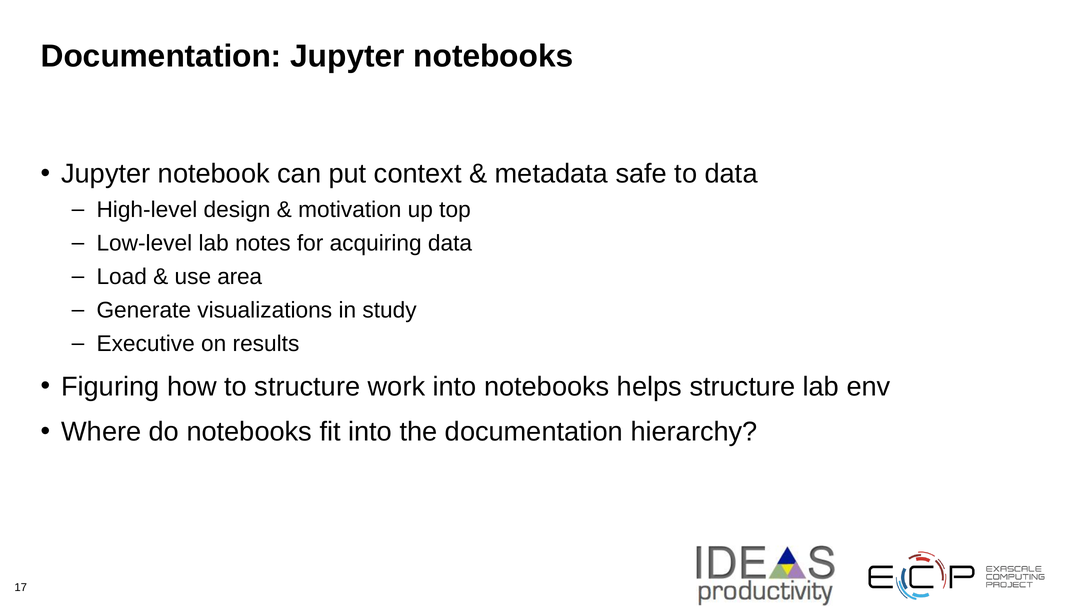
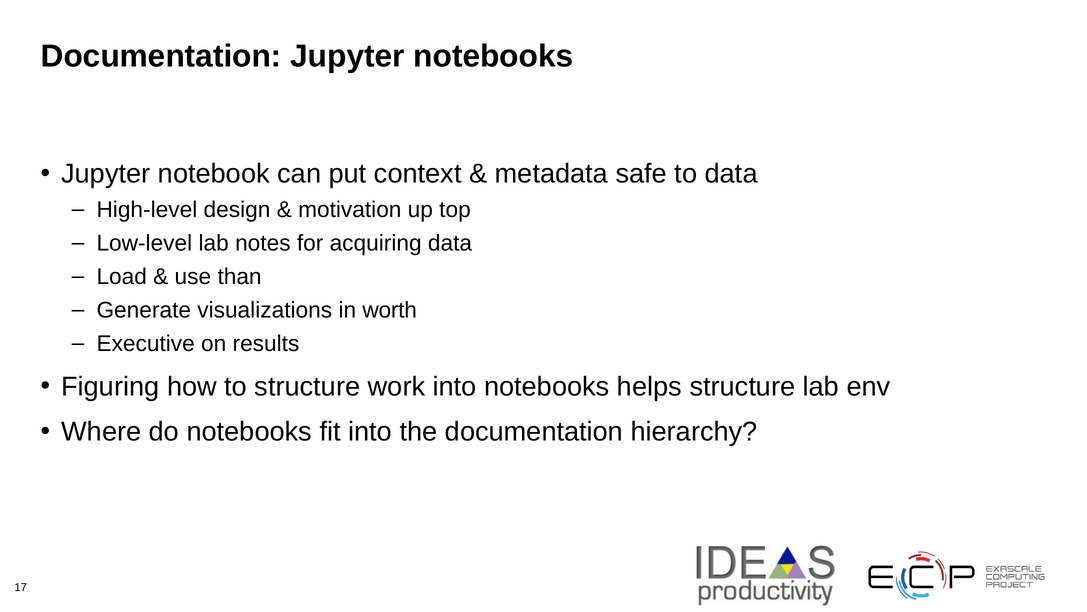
area: area -> than
study: study -> worth
